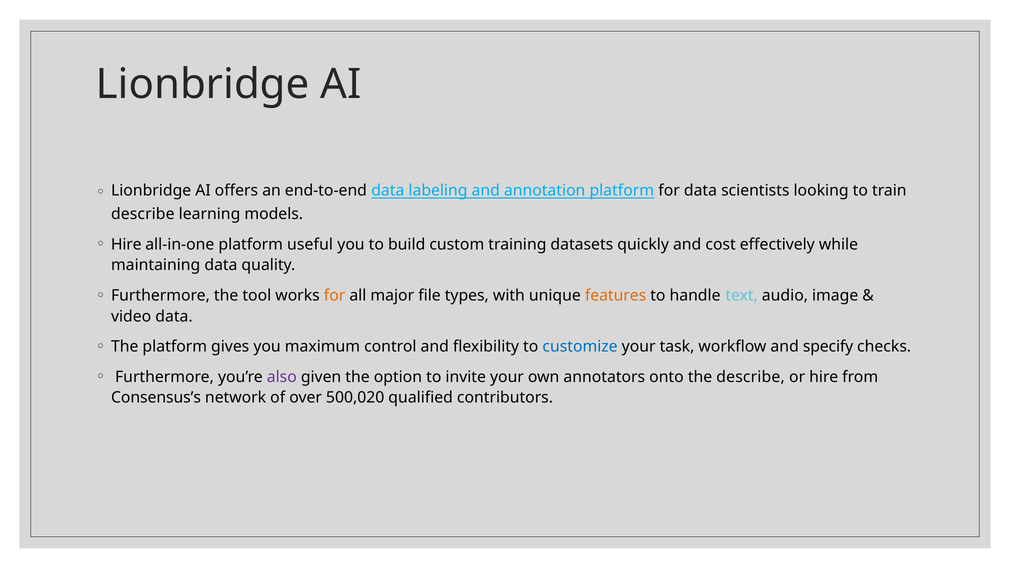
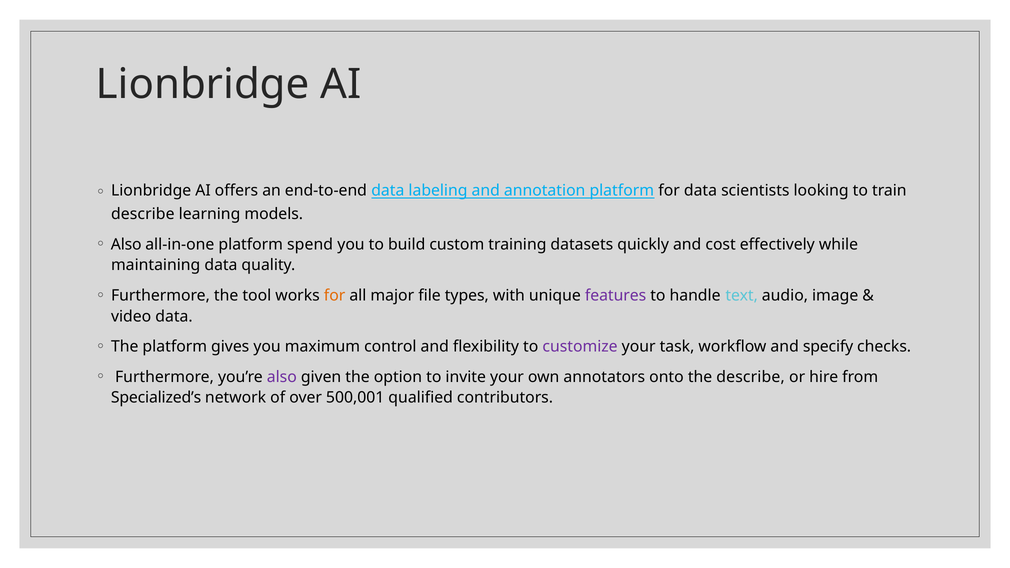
Hire at (126, 244): Hire -> Also
useful: useful -> spend
features colour: orange -> purple
customize colour: blue -> purple
Consensus’s: Consensus’s -> Specialized’s
500,020: 500,020 -> 500,001
